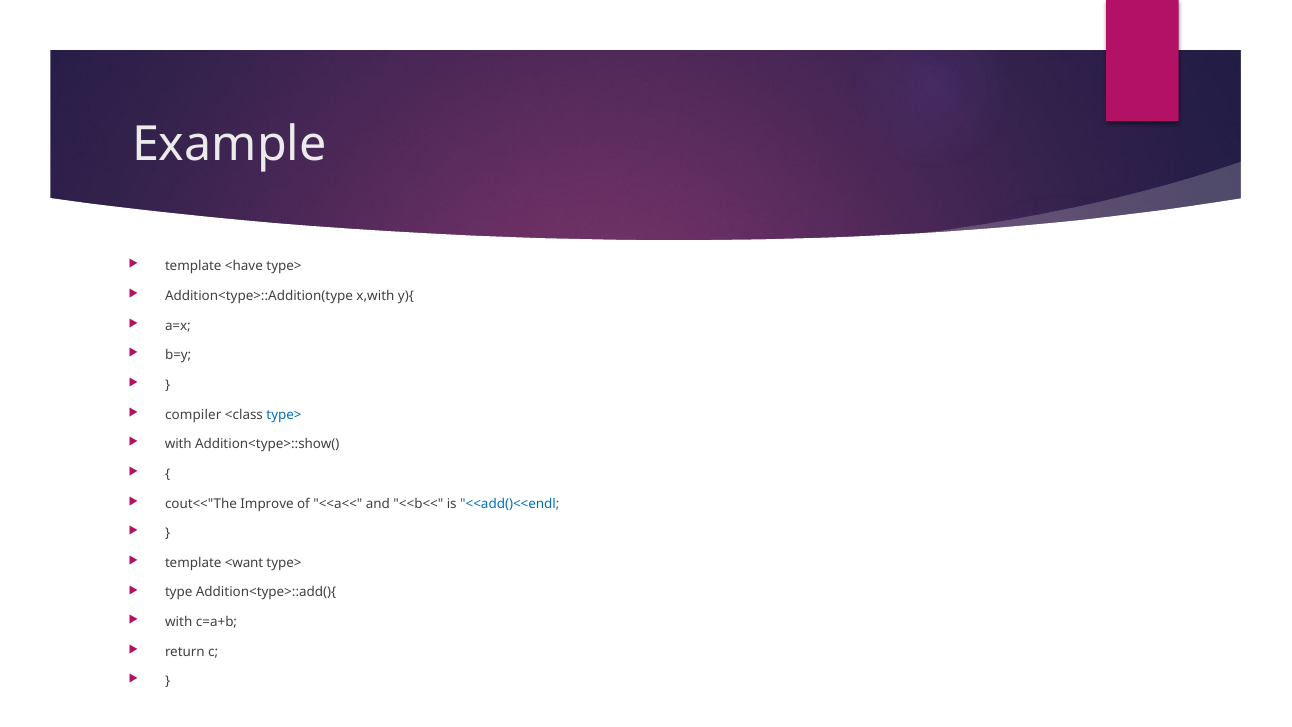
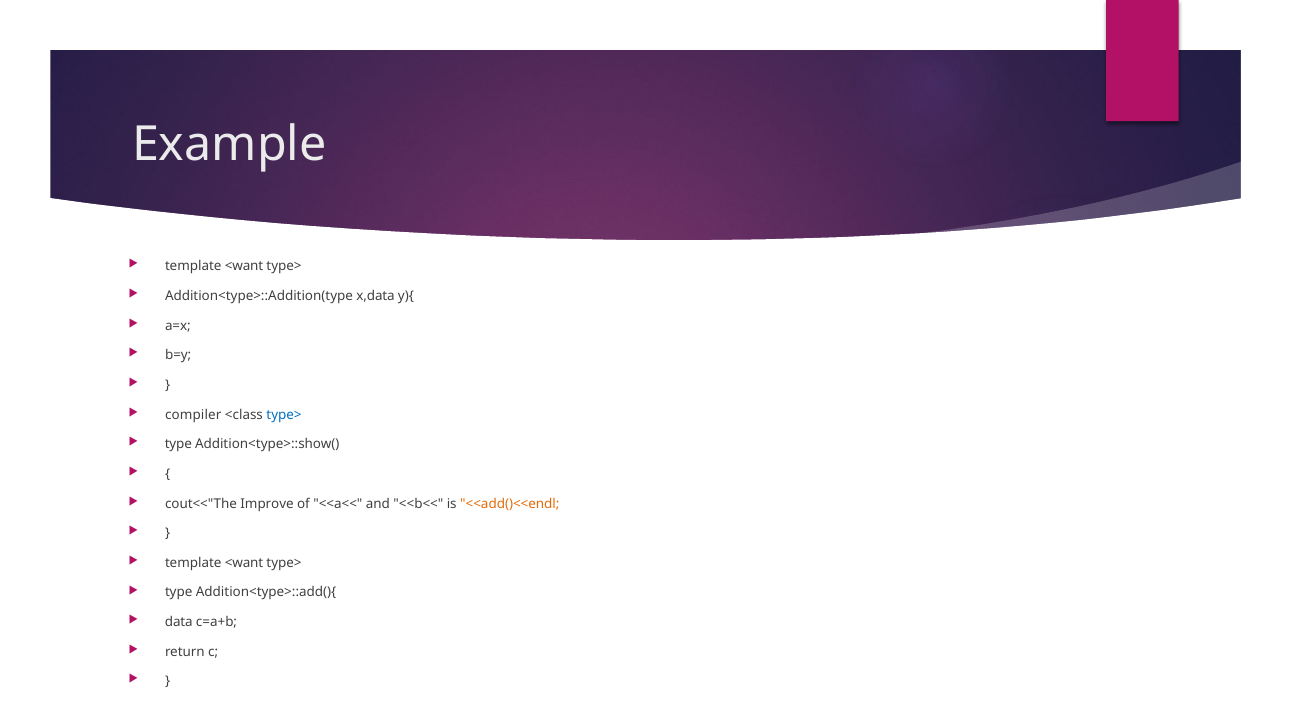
<have at (244, 266): <have -> <want
x,with: x,with -> x,data
with at (178, 444): with -> type
<<add()<<endl colour: blue -> orange
with at (179, 622): with -> data
